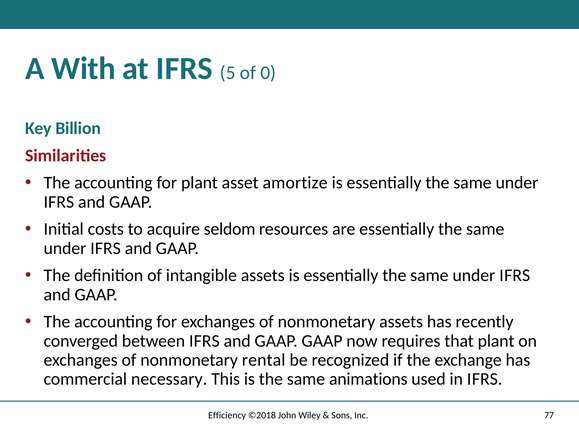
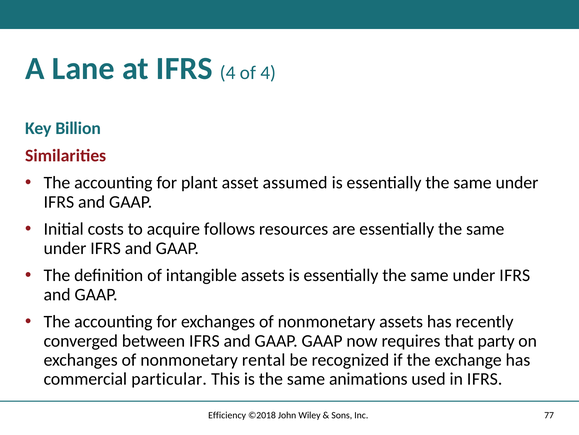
With: With -> Lane
S 5: 5 -> 4
of 0: 0 -> 4
amortize: amortize -> assumed
seldom: seldom -> follows
that plant: plant -> party
necessary: necessary -> particular
